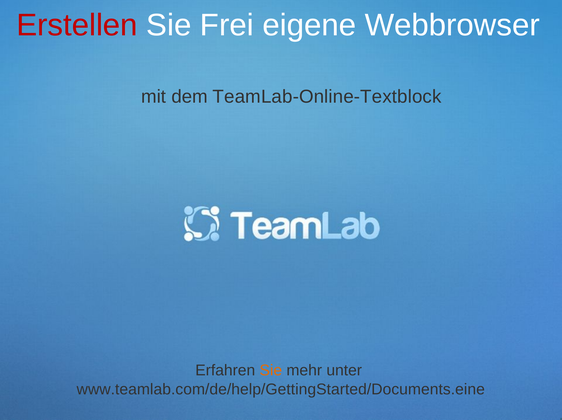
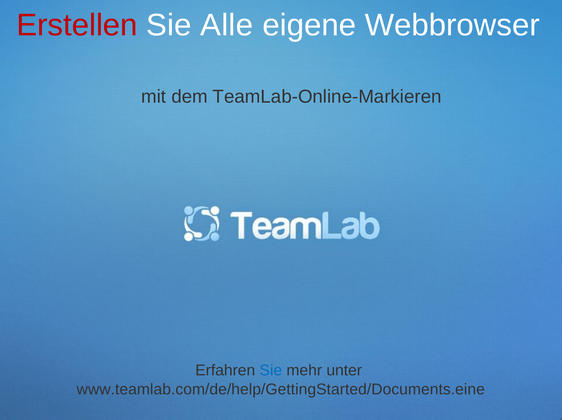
Frei: Frei -> Alle
TeamLab-Online-Textblock: TeamLab-Online-Textblock -> TeamLab-Online-Markieren
Sie at (271, 371) colour: orange -> blue
